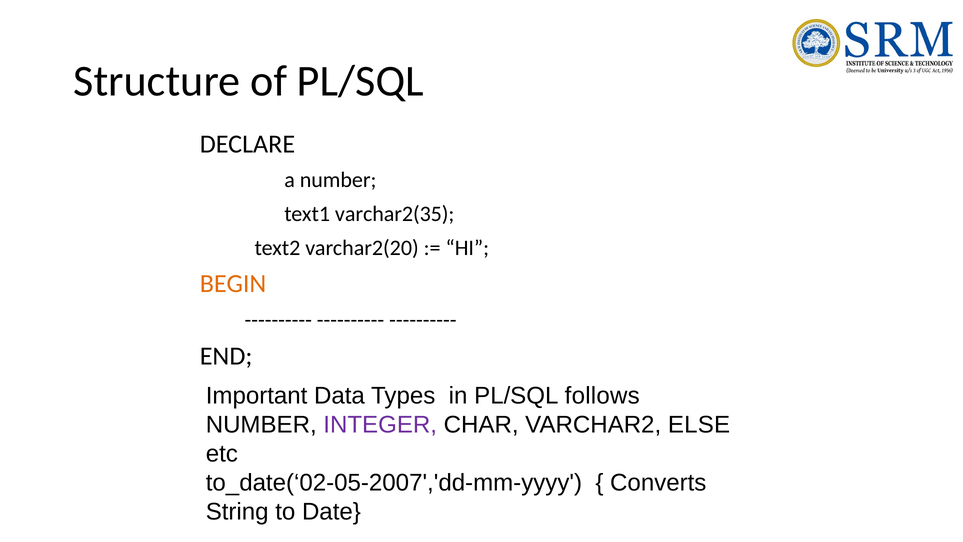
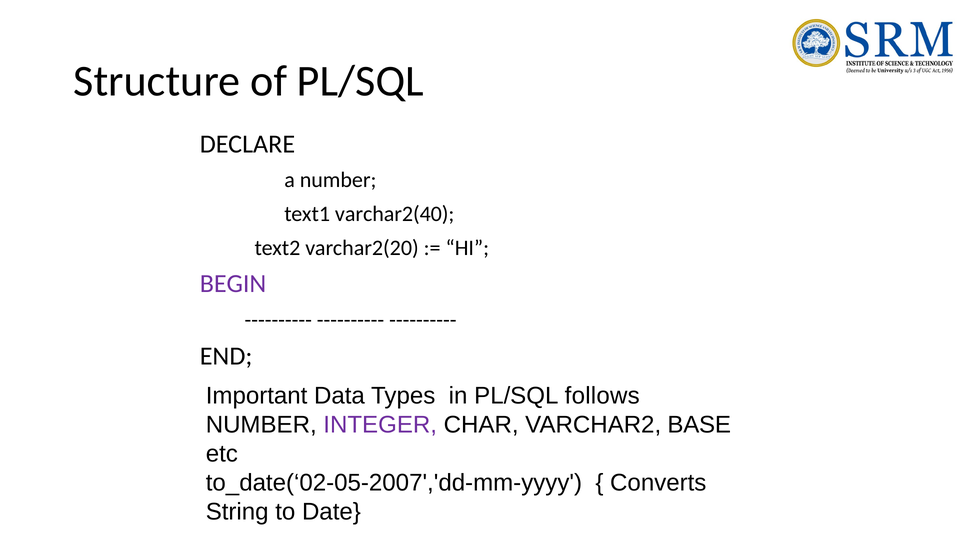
varchar2(35: varchar2(35 -> varchar2(40
BEGIN colour: orange -> purple
ELSE: ELSE -> BASE
